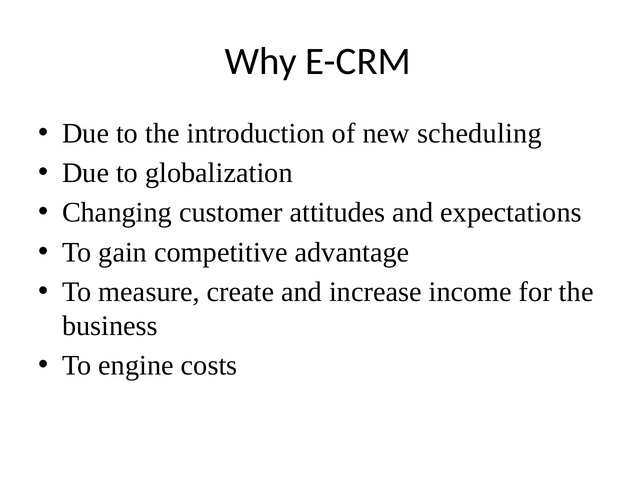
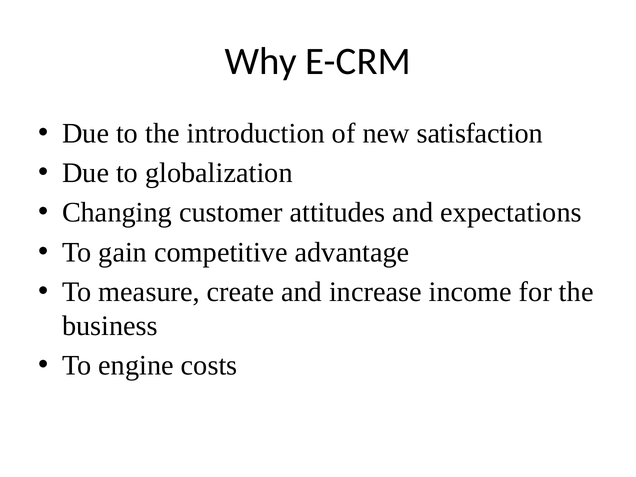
scheduling: scheduling -> satisfaction
